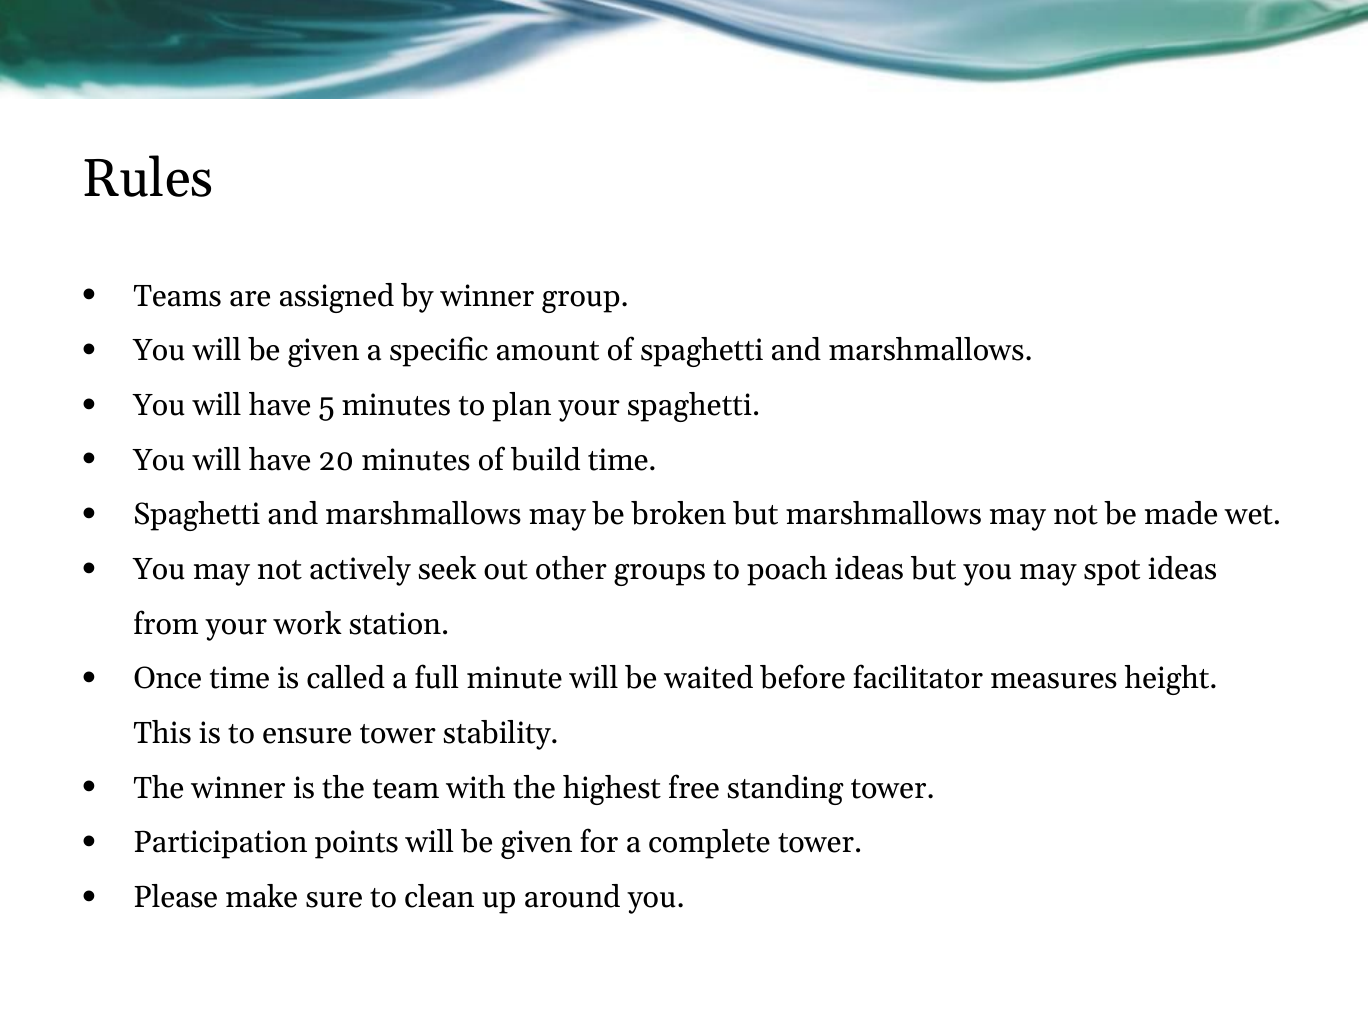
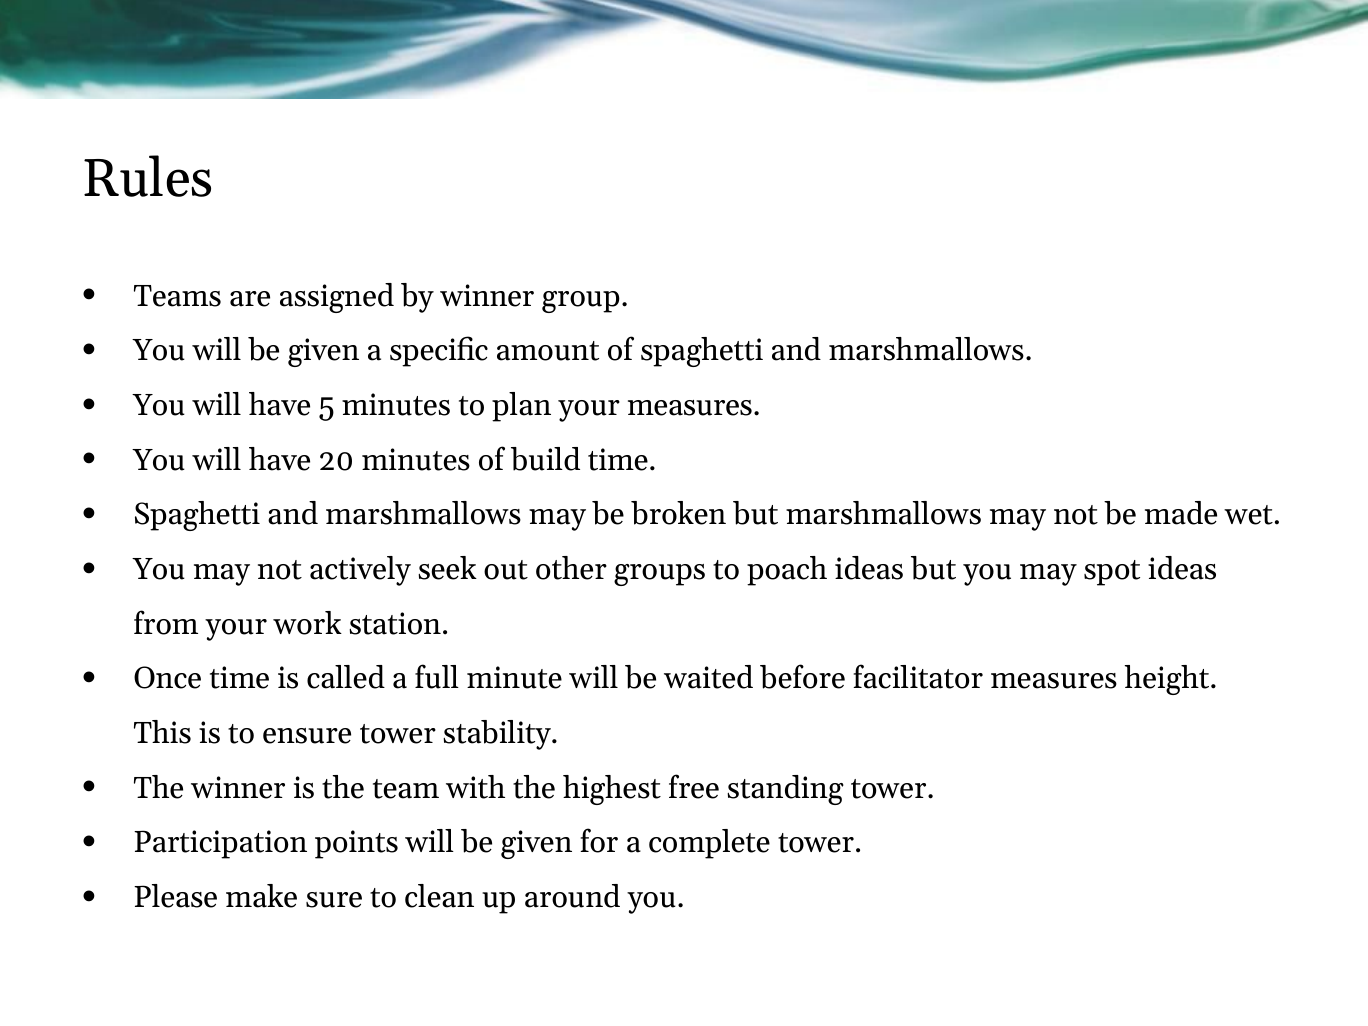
your spaghetti: spaghetti -> measures
